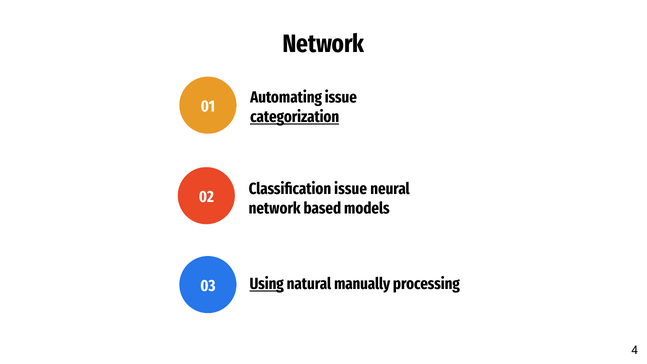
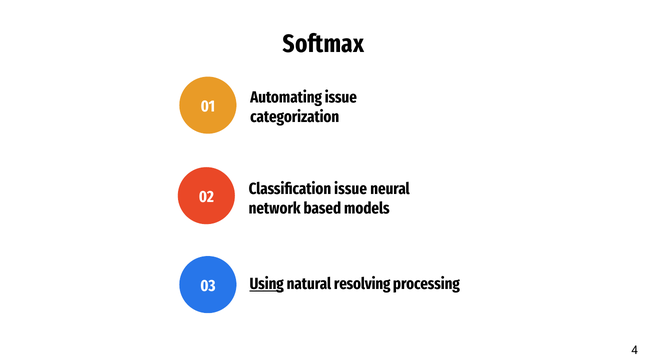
Network at (324, 44): Network -> Softmax
categorization underline: present -> none
manually: manually -> resolving
